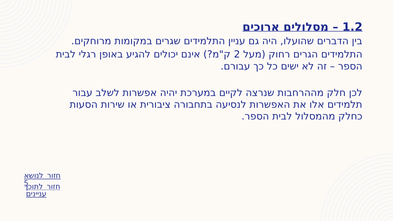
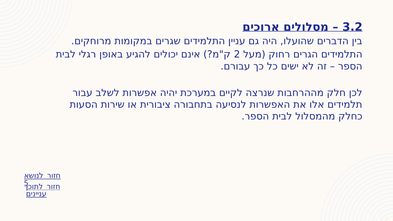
1.2: 1.2 -> 3.2
